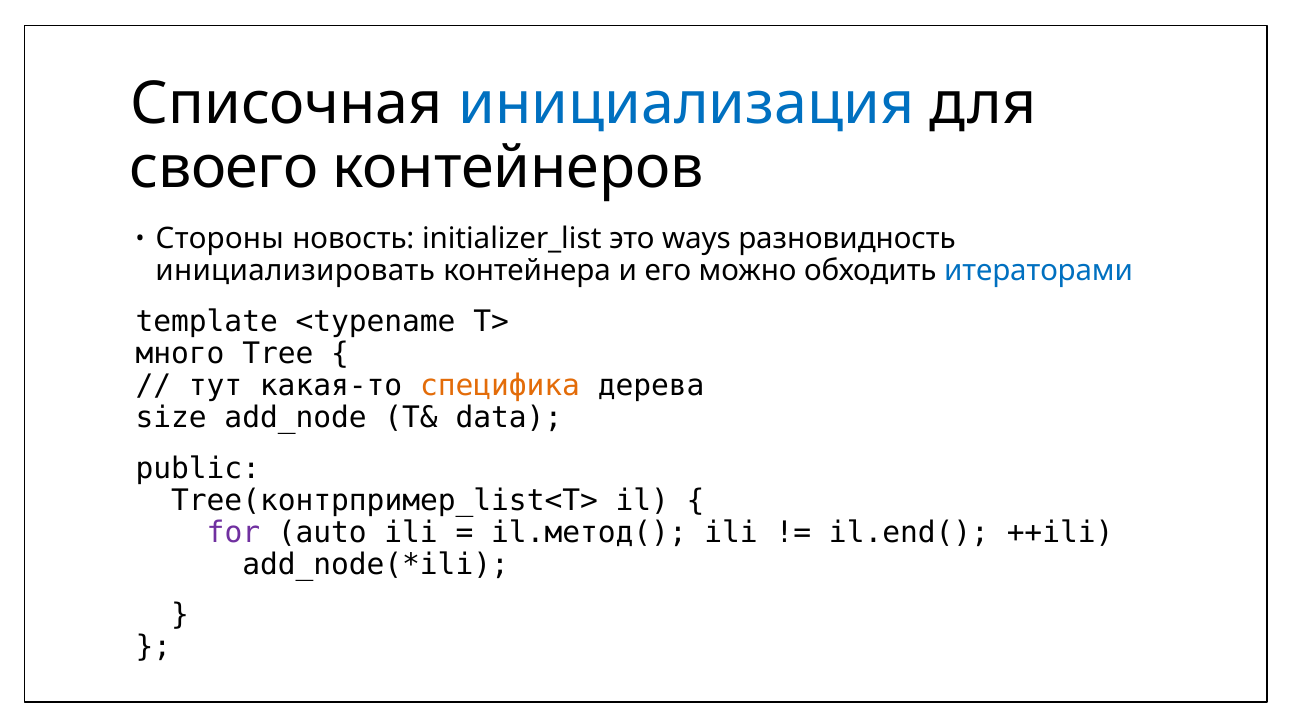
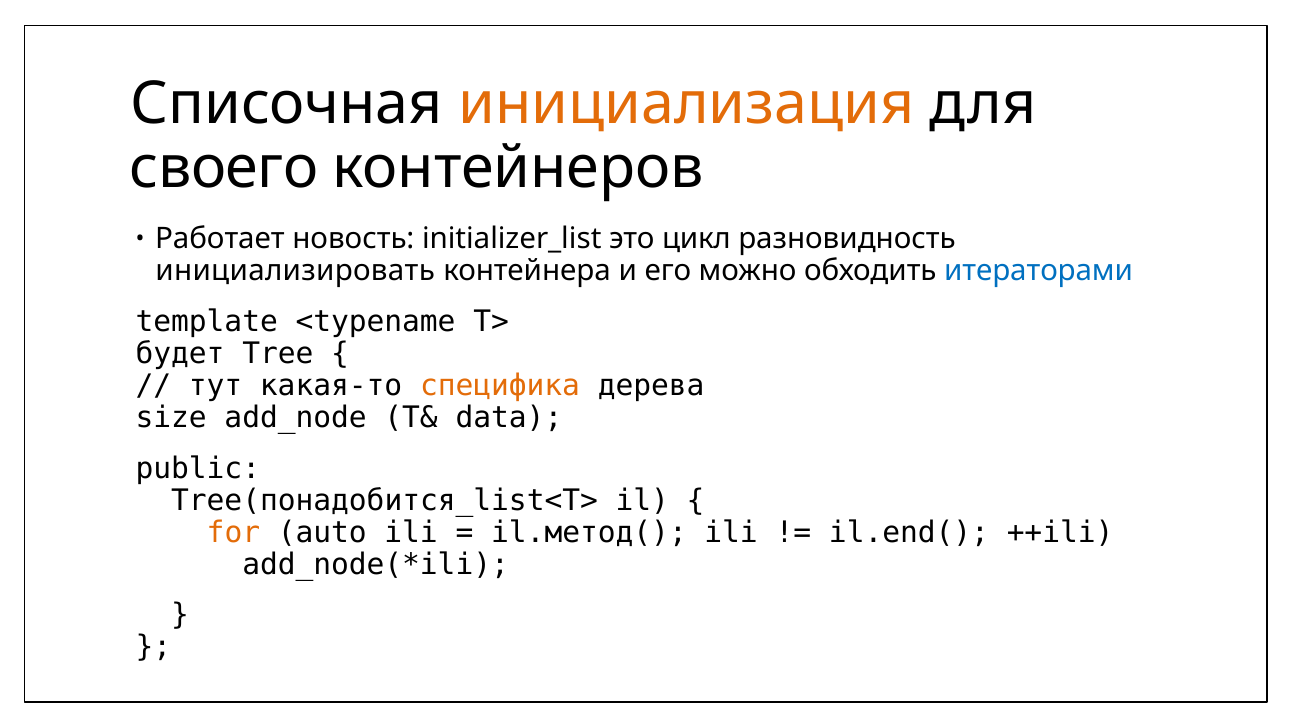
инициализация colour: blue -> orange
Стороны: Стороны -> Работает
ways: ways -> цикл
много: много -> будет
Tree(контрпример_list<T>: Tree(контрпример_list<T> -> Tree(понадобится_list<T>
for colour: purple -> orange
